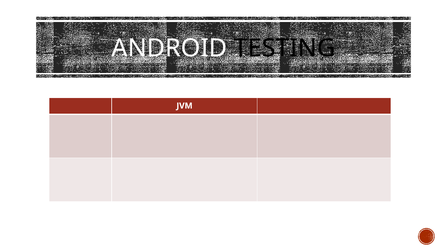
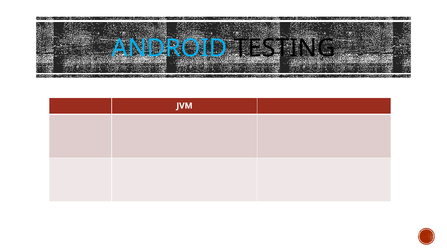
ANDROID colour: white -> light blue
